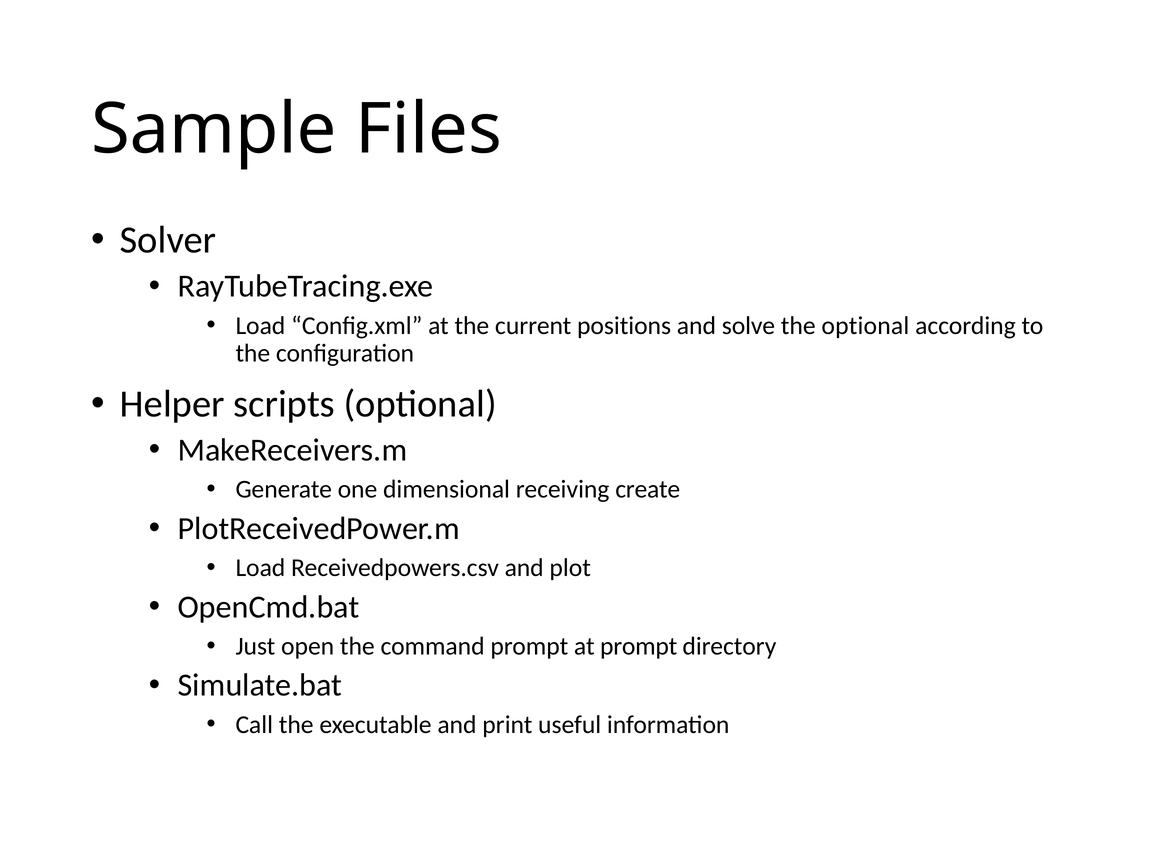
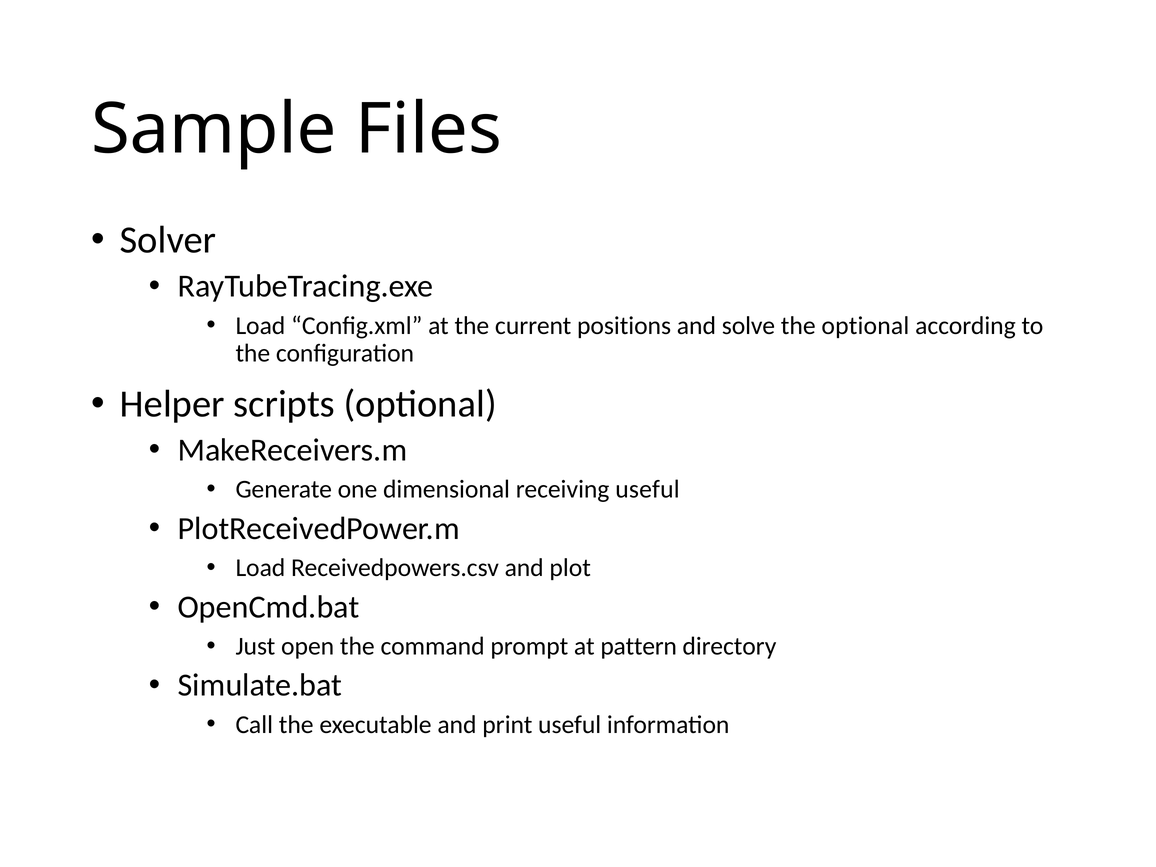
receiving create: create -> useful
at prompt: prompt -> pattern
